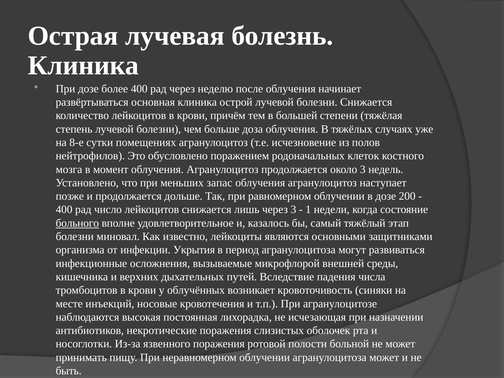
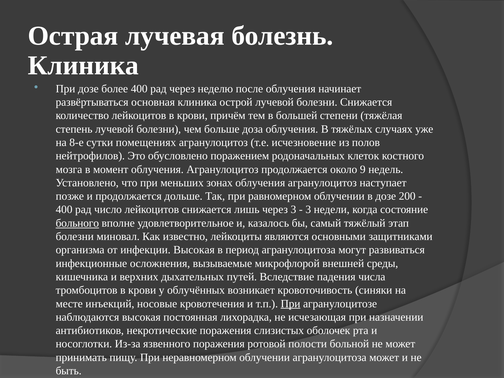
около 3: 3 -> 9
запас: запас -> зонах
1 at (308, 210): 1 -> 3
инфекции Укрытия: Укрытия -> Высокая
При at (291, 304) underline: none -> present
